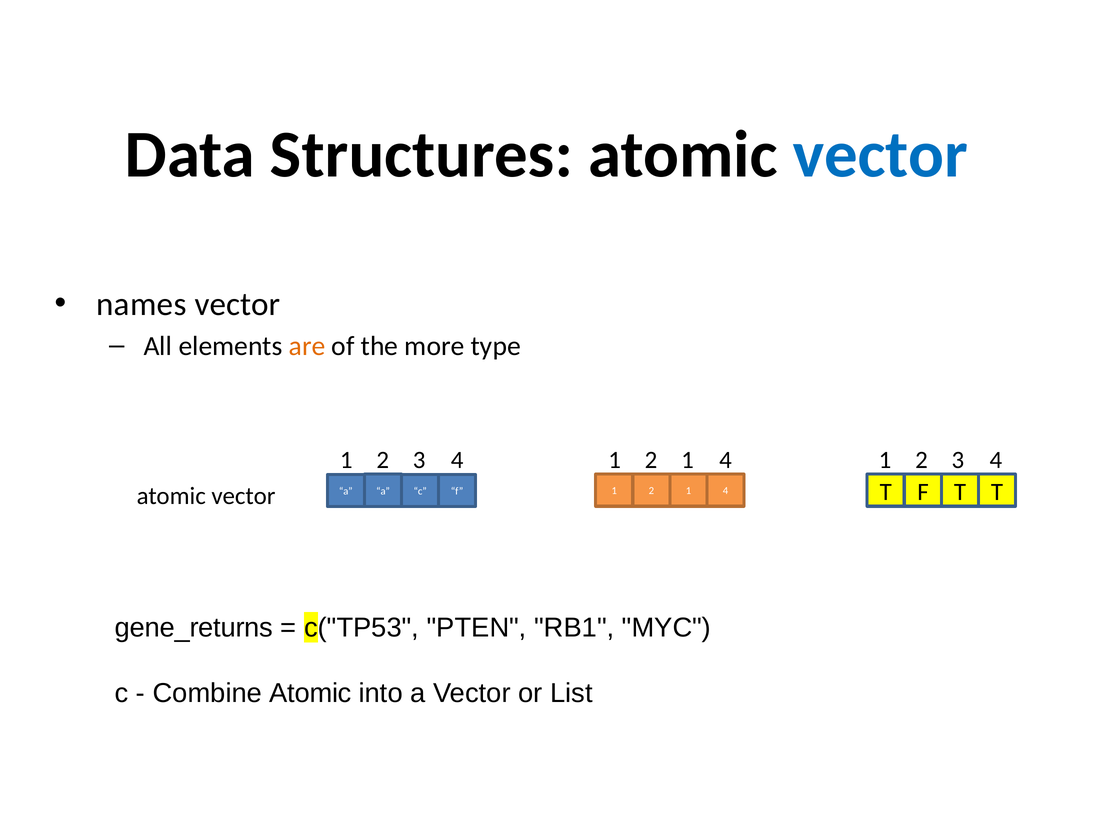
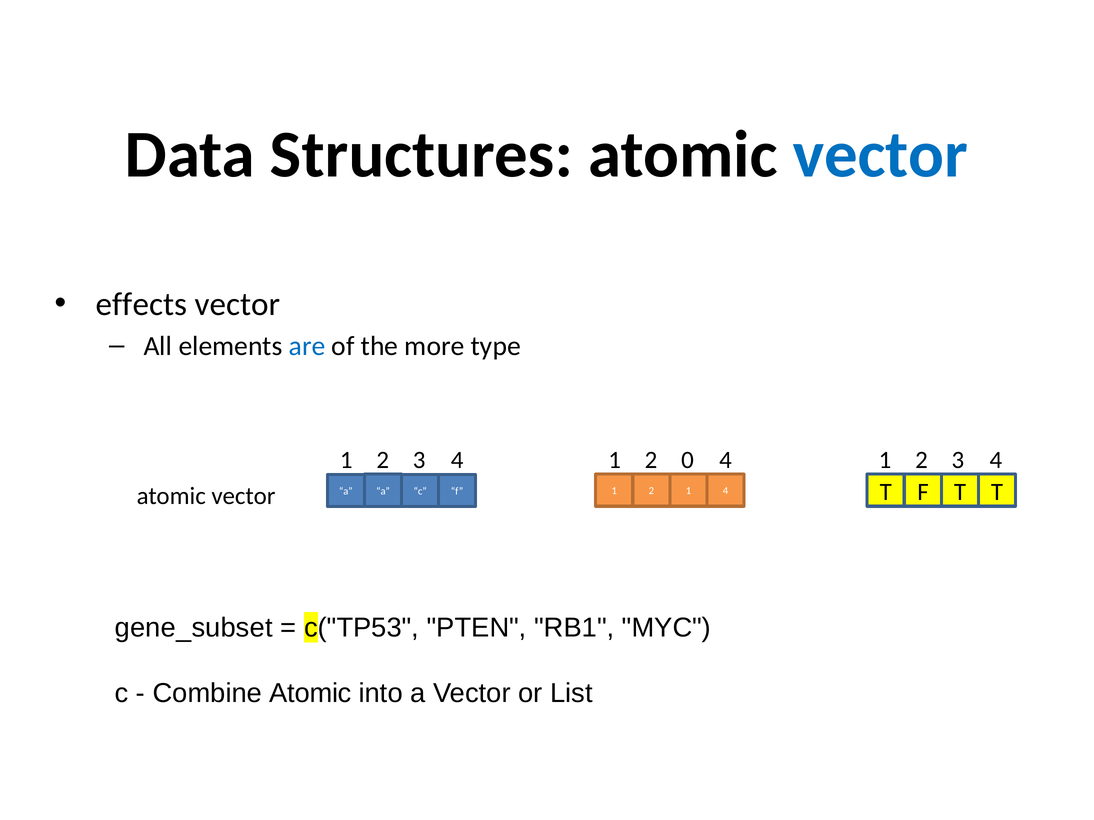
names: names -> effects
are colour: orange -> blue
1 at (687, 460): 1 -> 0
gene_returns: gene_returns -> gene_subset
